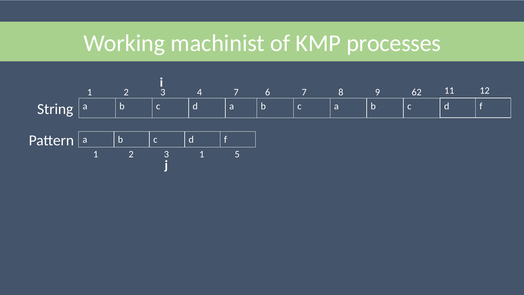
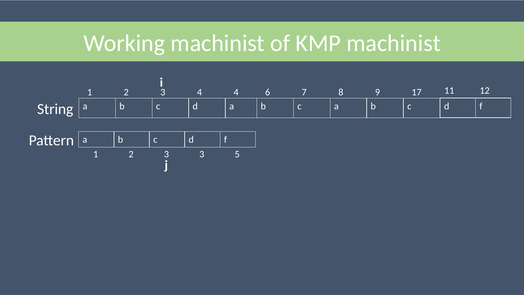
KMP processes: processes -> machinist
4 7: 7 -> 4
62: 62 -> 17
3 1: 1 -> 3
